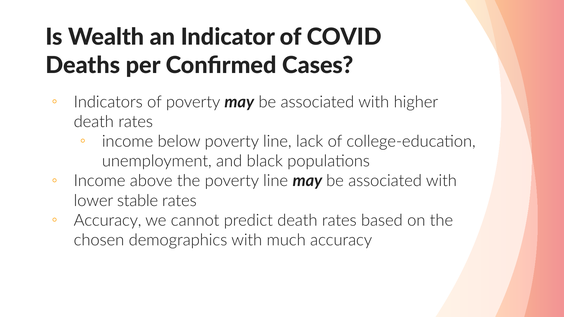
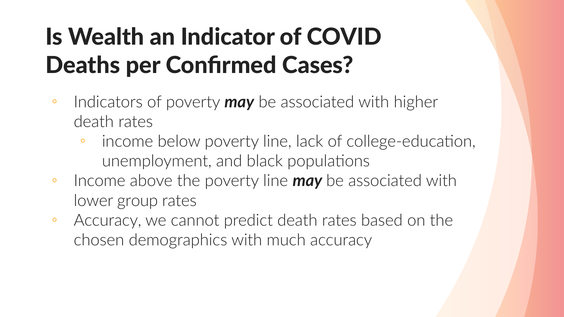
stable: stable -> group
